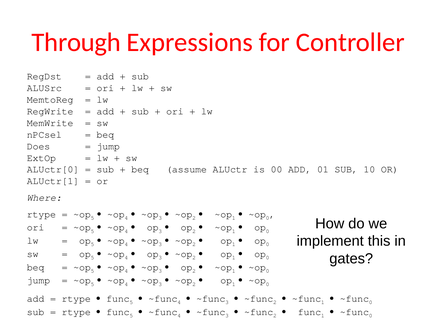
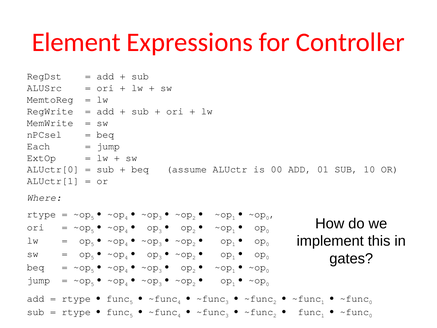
Through: Through -> Element
Does: Does -> Each
